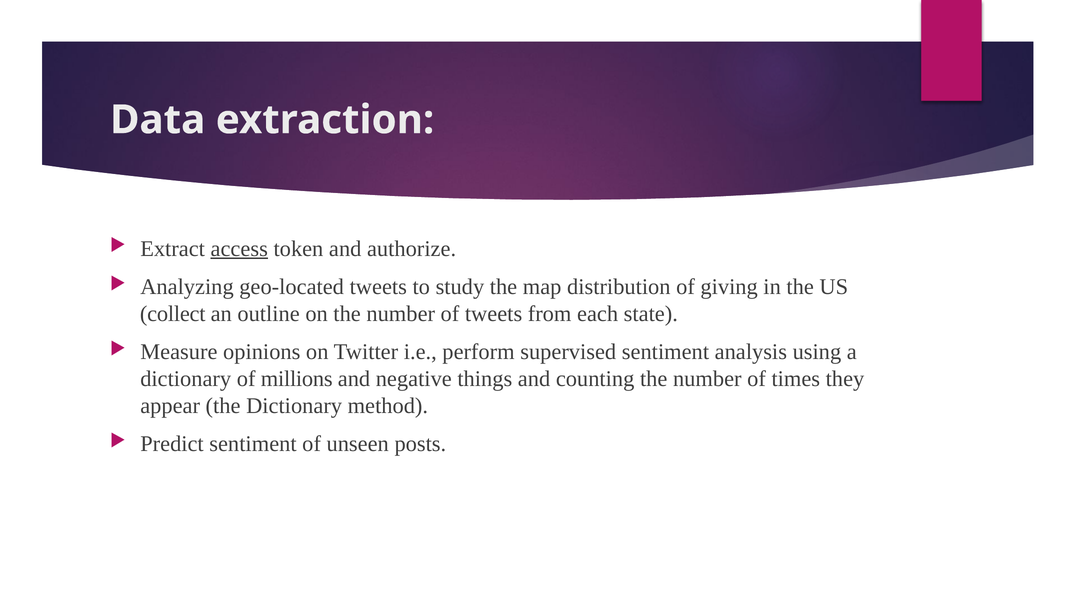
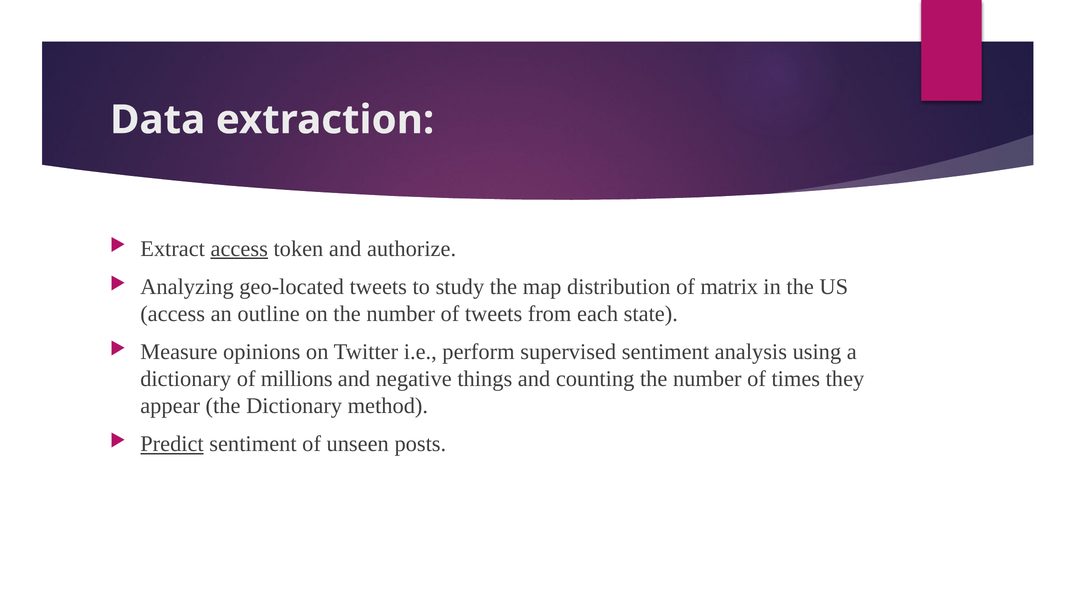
giving: giving -> matrix
collect at (173, 314): collect -> access
Predict underline: none -> present
